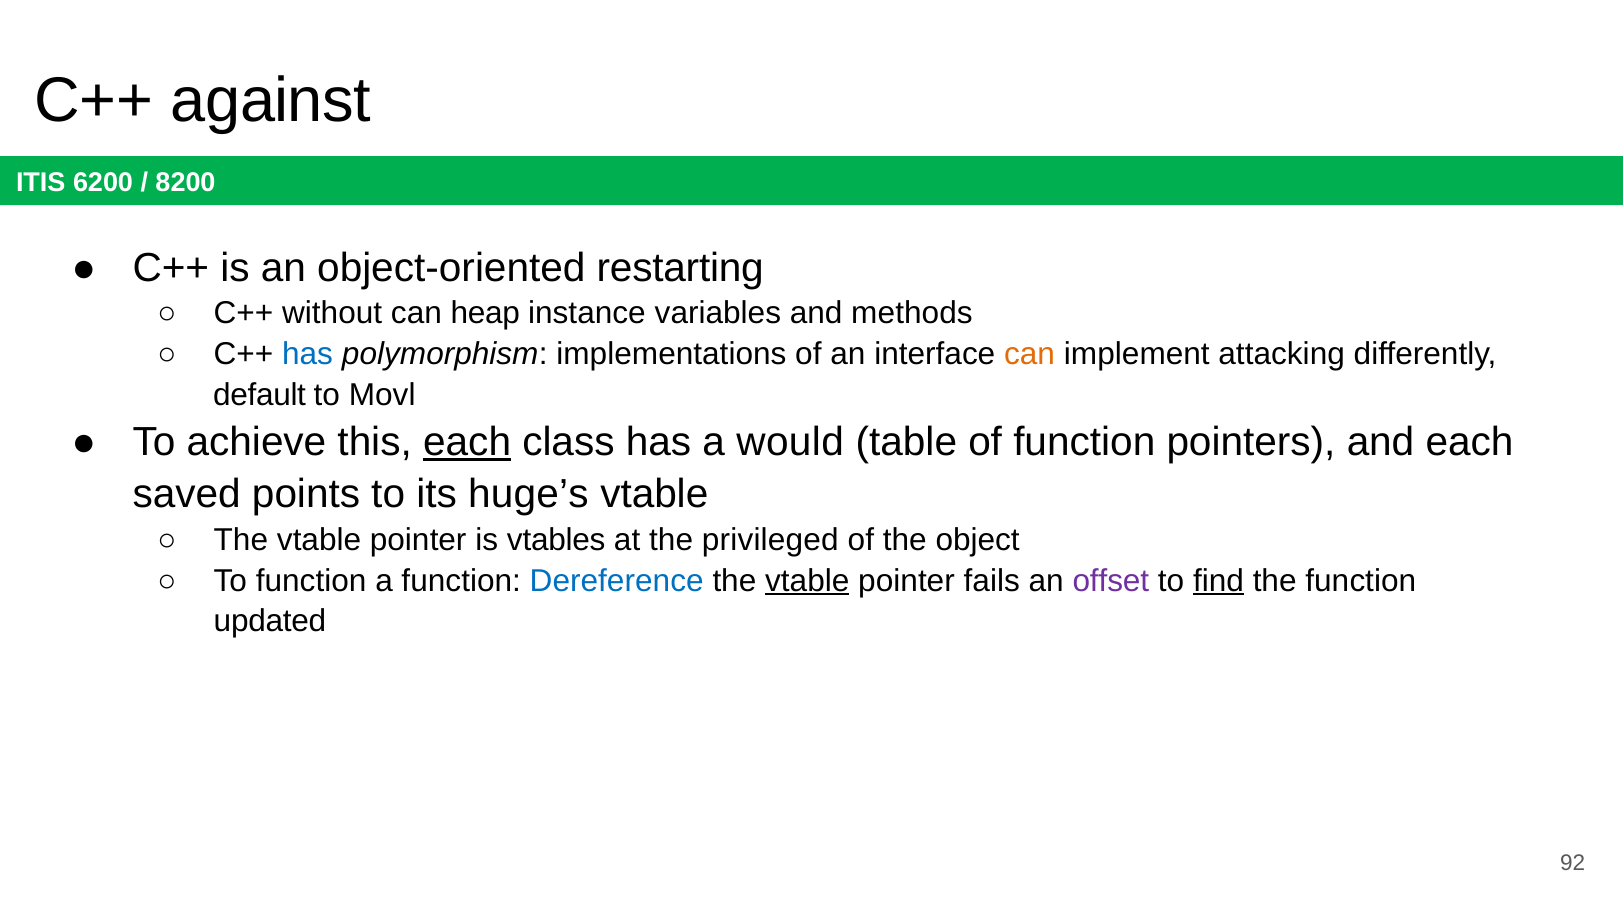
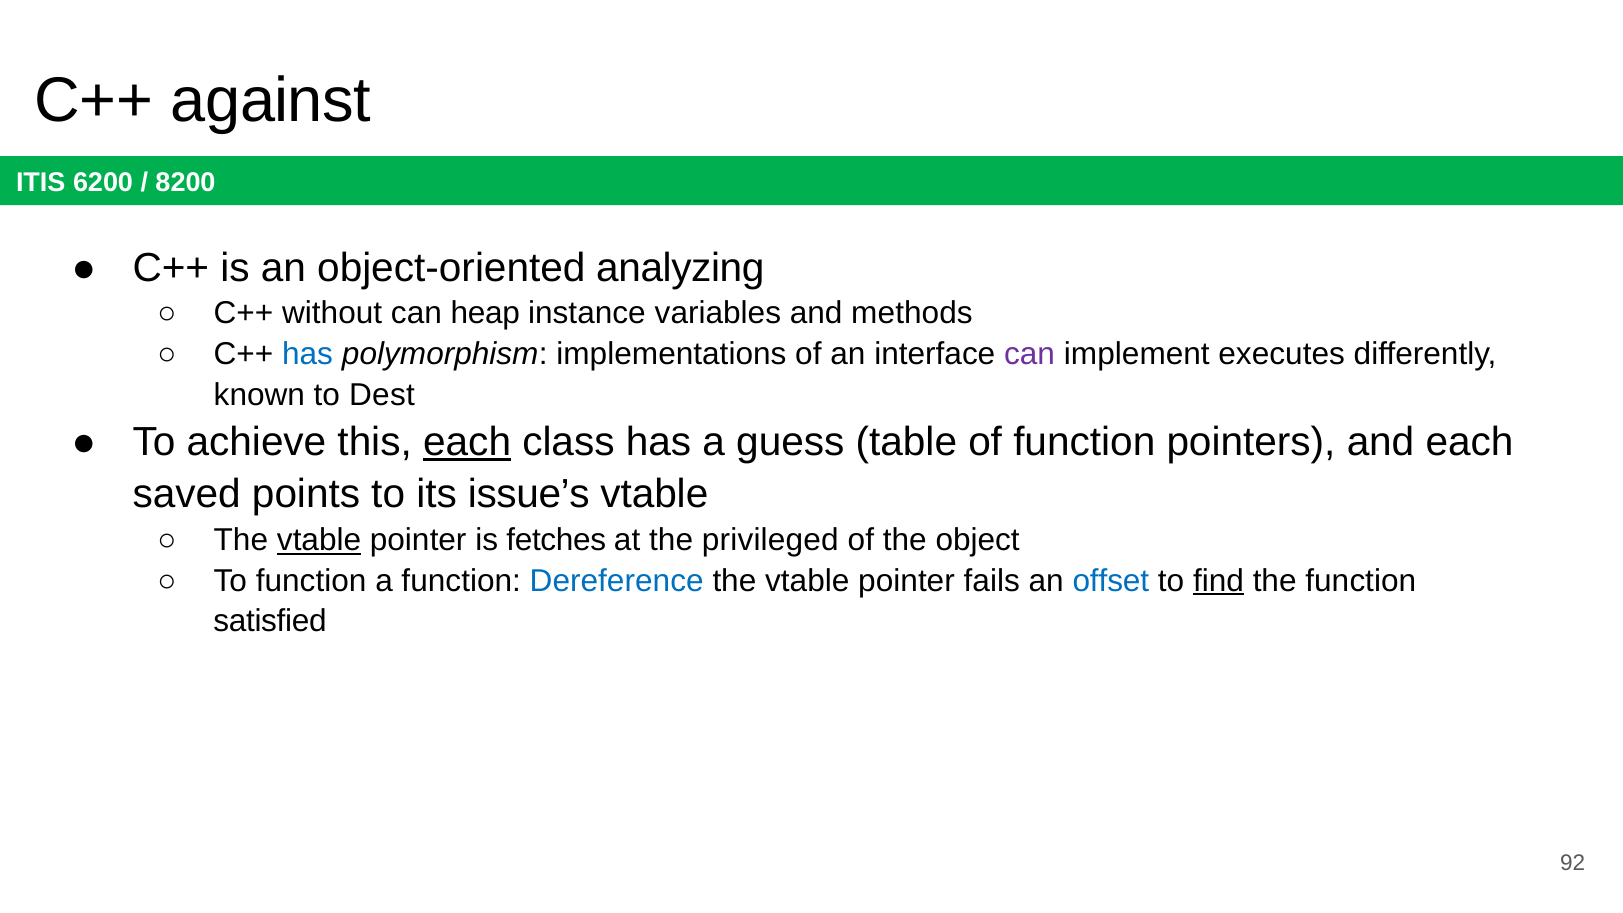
restarting: restarting -> analyzing
can at (1030, 354) colour: orange -> purple
attacking: attacking -> executes
default: default -> known
Movl: Movl -> Dest
would: would -> guess
huge’s: huge’s -> issue’s
vtable at (319, 540) underline: none -> present
vtables: vtables -> fetches
vtable at (807, 581) underline: present -> none
offset colour: purple -> blue
updated: updated -> satisfied
